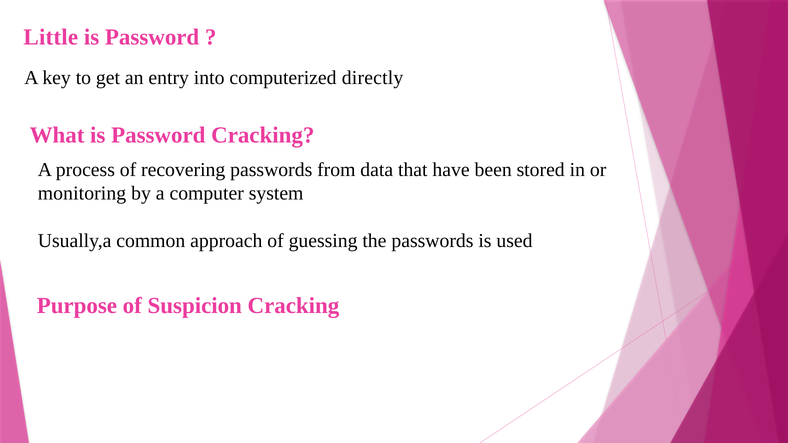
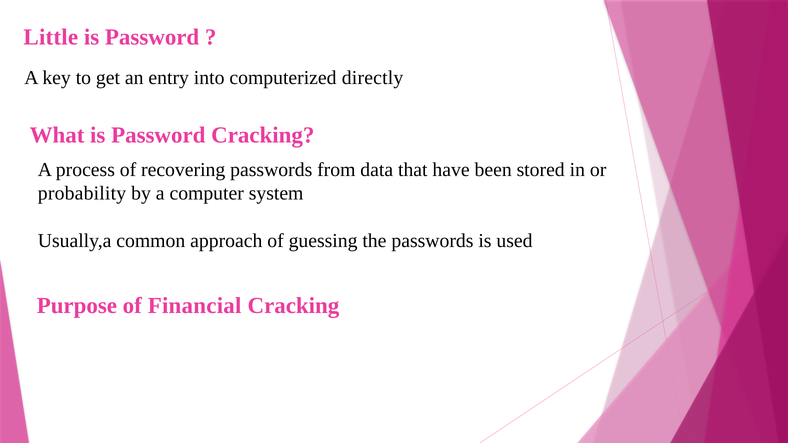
monitoring: monitoring -> probability
Suspicion: Suspicion -> Financial
